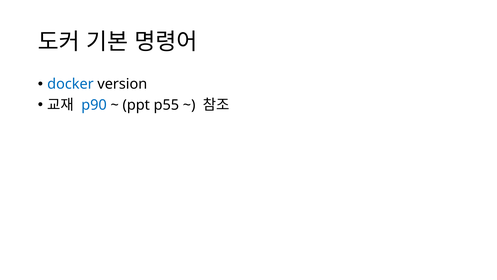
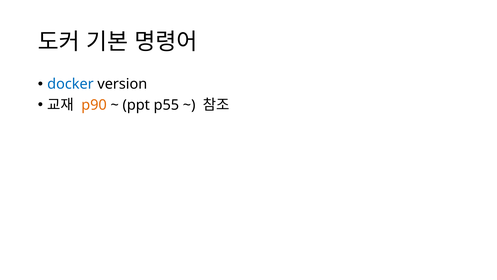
p90 colour: blue -> orange
